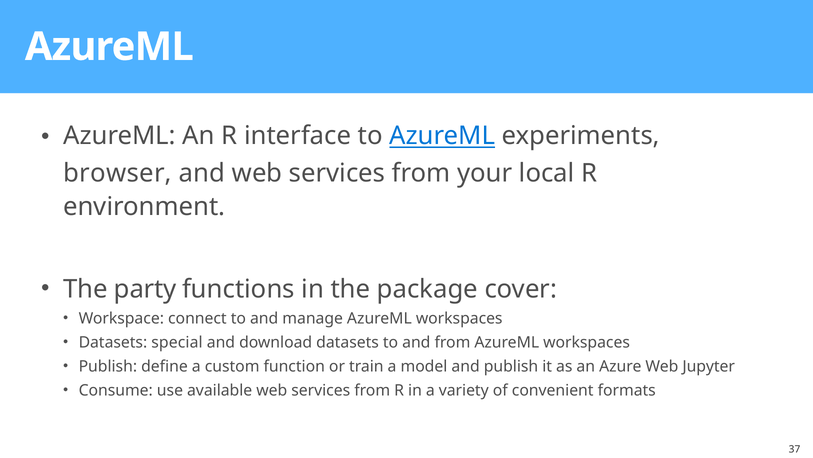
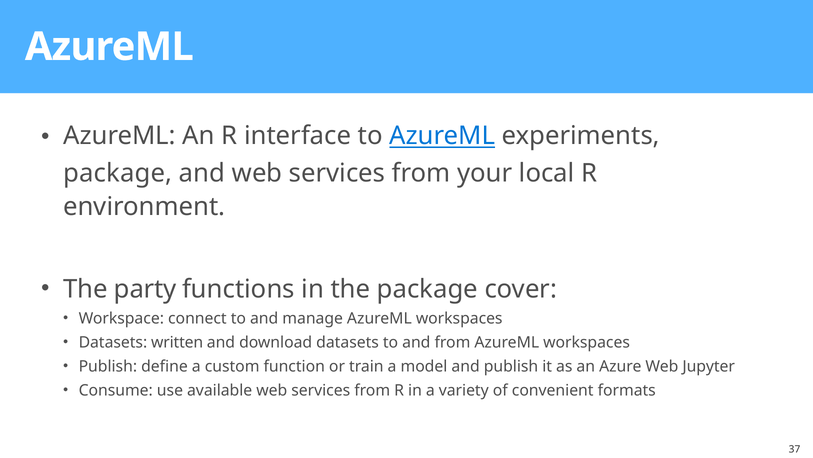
browser at (118, 173): browser -> package
special: special -> written
